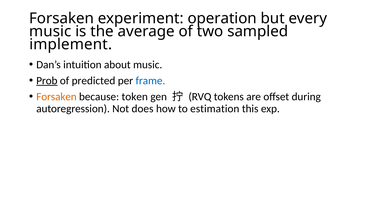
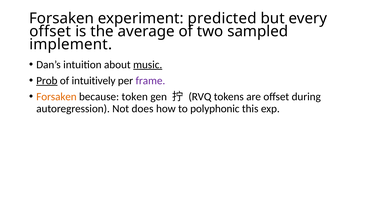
operation: operation -> predicted
music at (50, 31): music -> offset
music at (148, 65) underline: none -> present
predicted: predicted -> intuitively
frame colour: blue -> purple
estimation: estimation -> polyphonic
